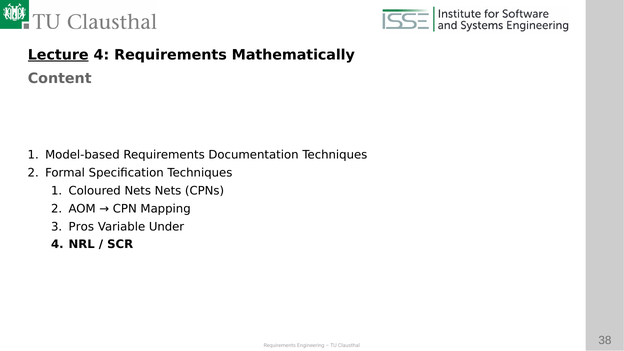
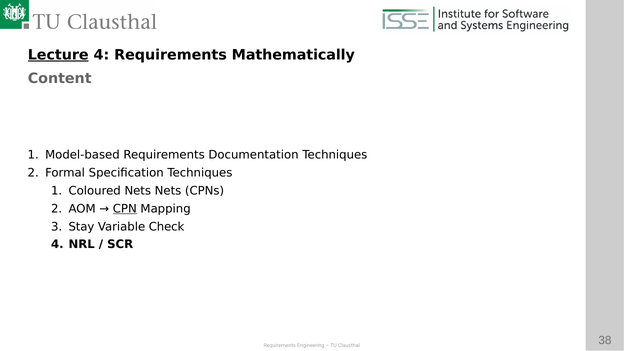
CPN underline: none -> present
Pros: Pros -> Stay
Under: Under -> Check
